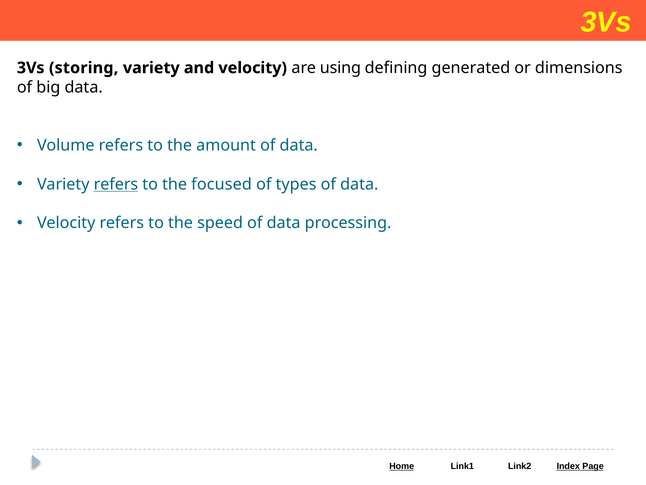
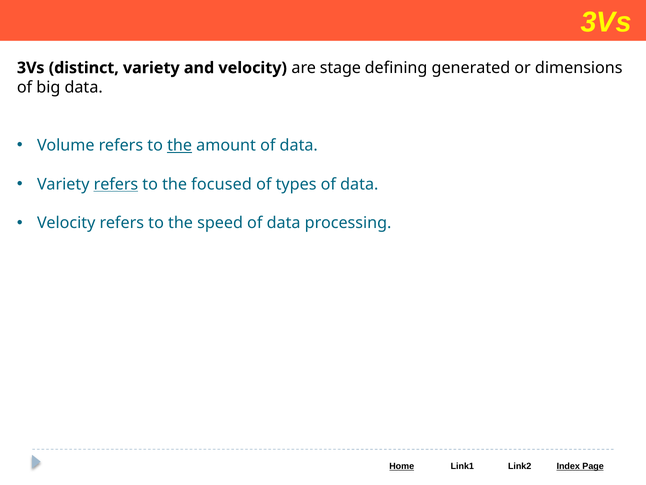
storing: storing -> distinct
using: using -> stage
the at (180, 145) underline: none -> present
